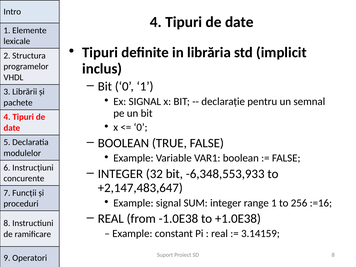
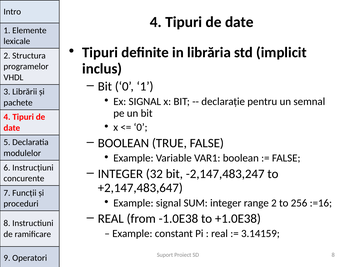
-6,348,553,933: -6,348,553,933 -> -2,147,483,247
range 1: 1 -> 2
